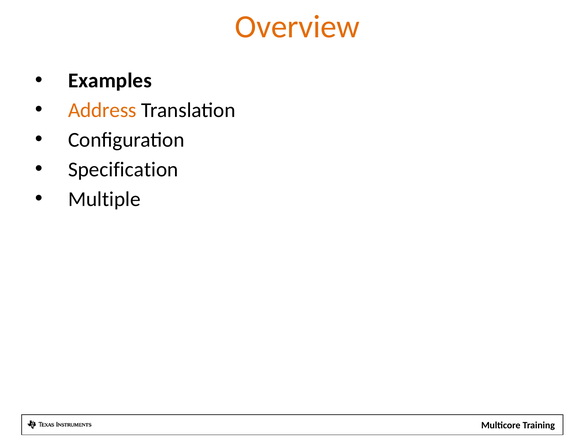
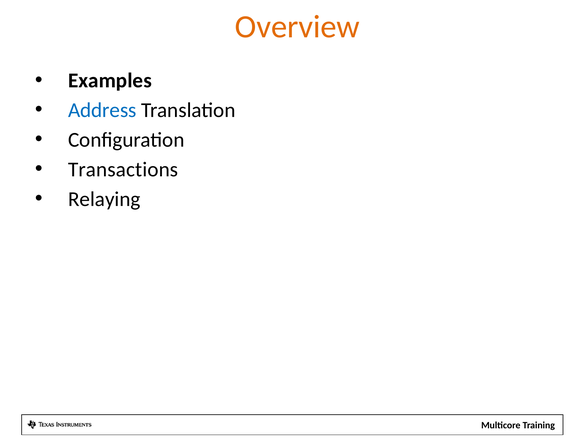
Address colour: orange -> blue
Specification: Specification -> Transactions
Multiple: Multiple -> Relaying
